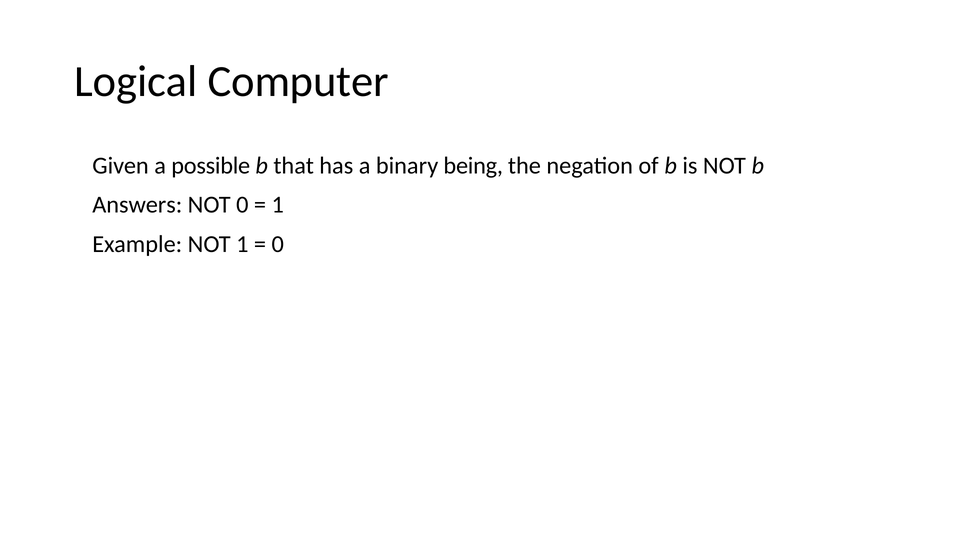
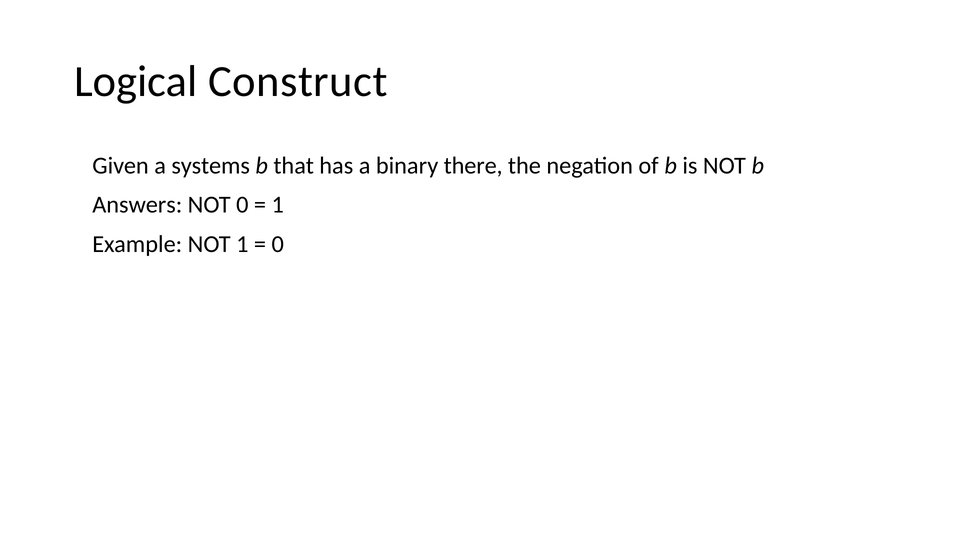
Computer: Computer -> Construct
possible: possible -> systems
being: being -> there
